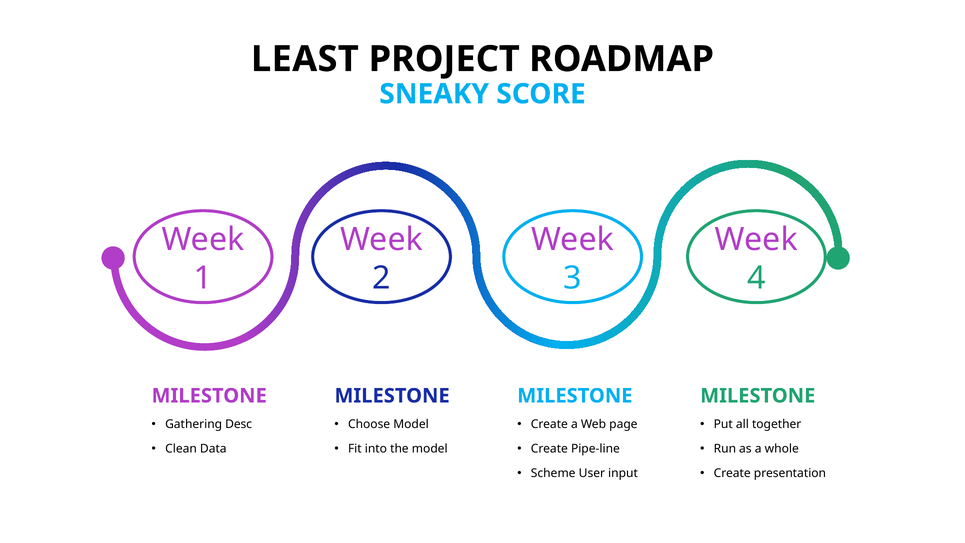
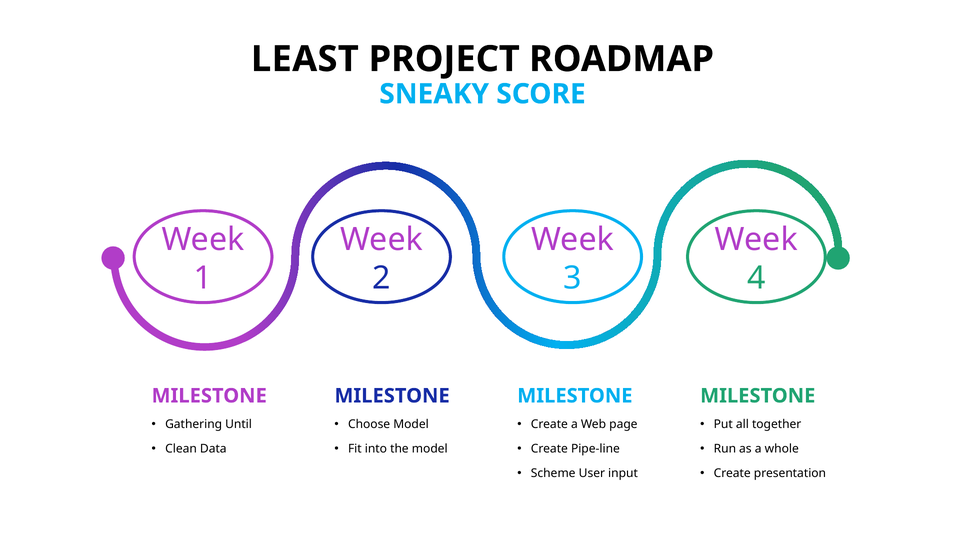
Desc: Desc -> Until
